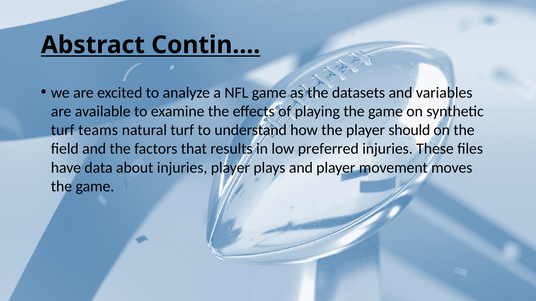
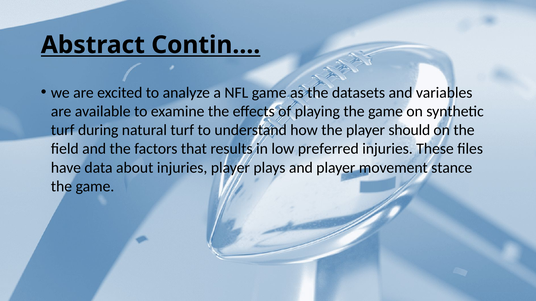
teams: teams -> during
moves: moves -> stance
